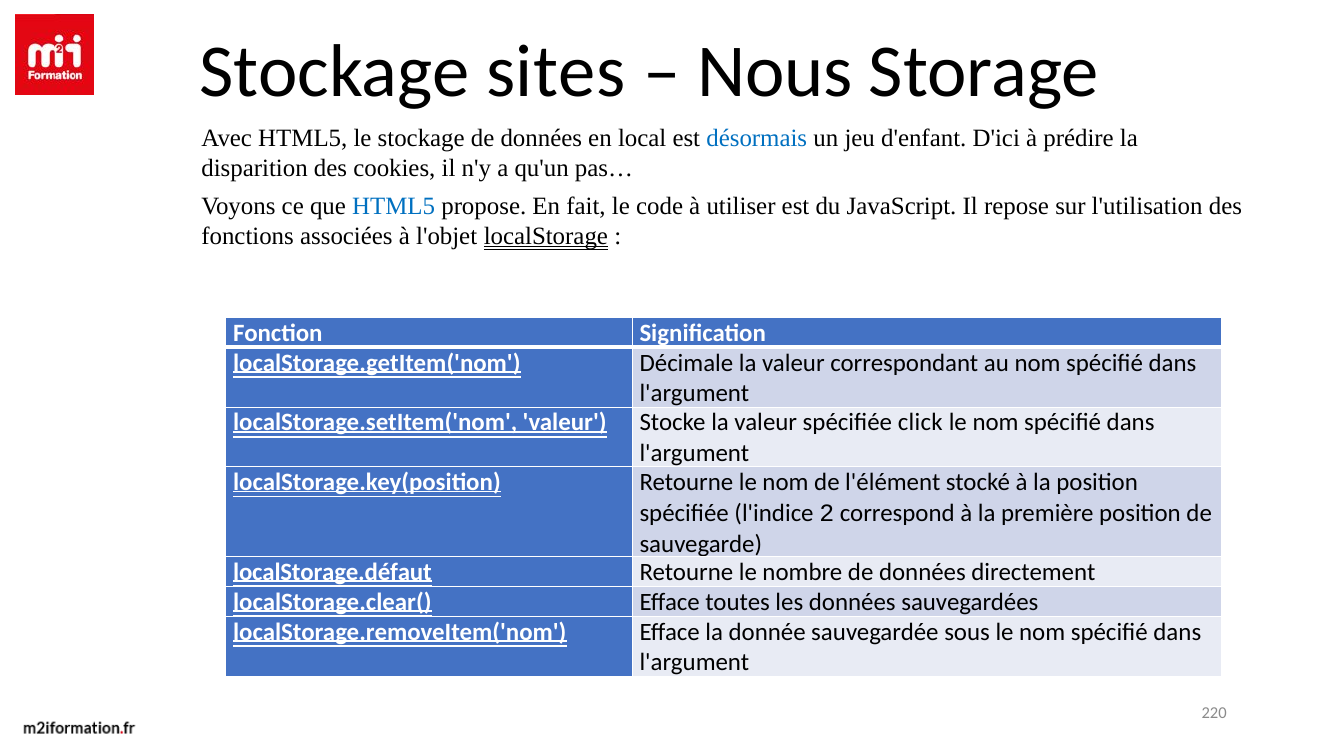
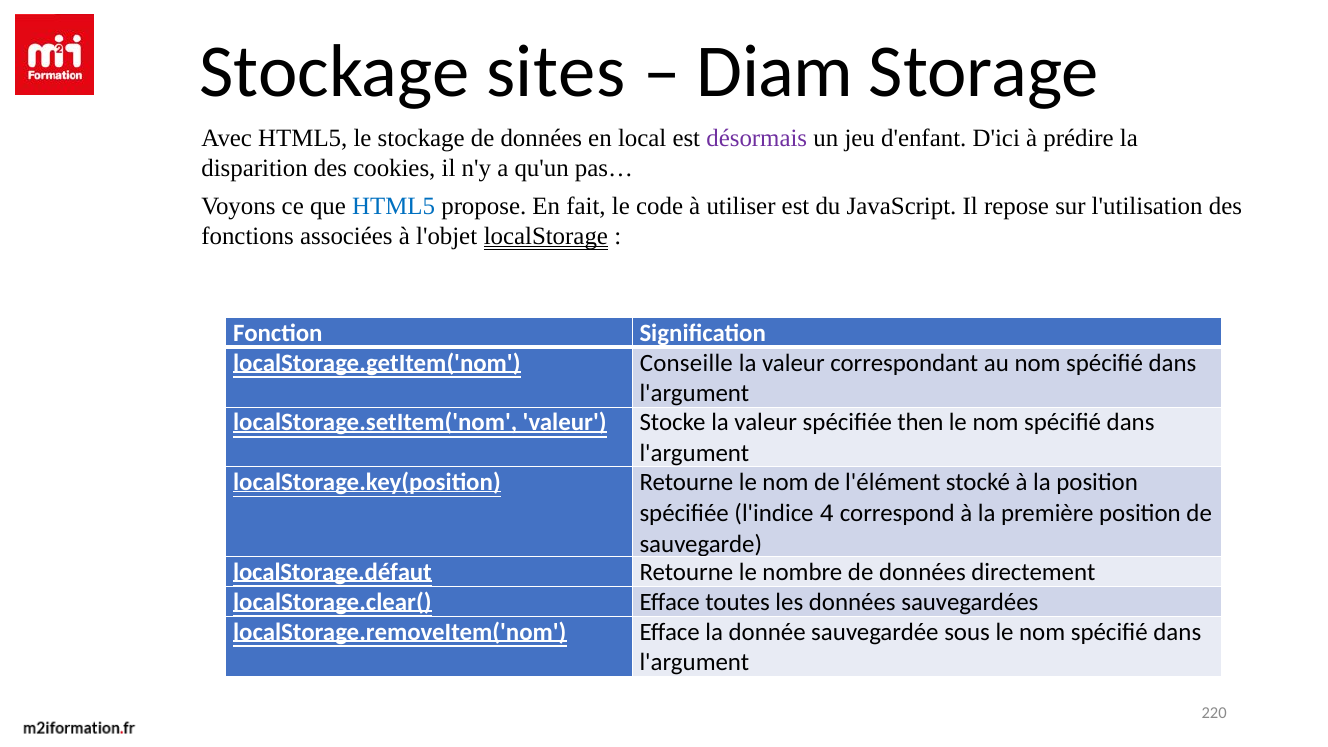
Nous: Nous -> Diam
désormais colour: blue -> purple
Décimale: Décimale -> Conseille
click: click -> then
2: 2 -> 4
